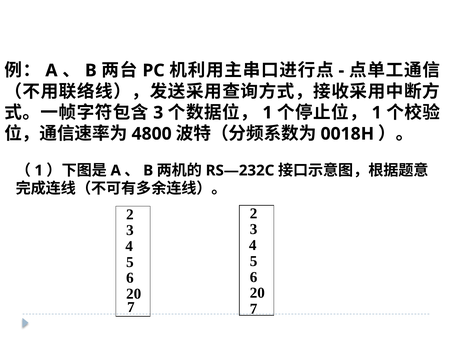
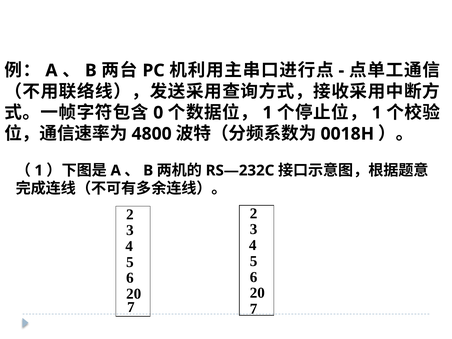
3 at (158, 113): 3 -> 0
